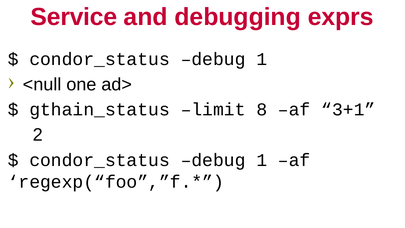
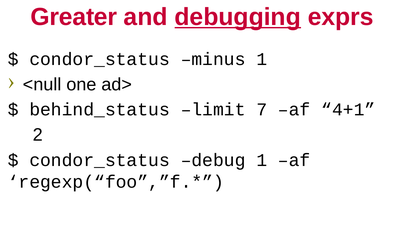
Service: Service -> Greater
debugging underline: none -> present
debug at (213, 59): debug -> minus
gthain_status: gthain_status -> behind_status
8: 8 -> 7
3+1: 3+1 -> 4+1
